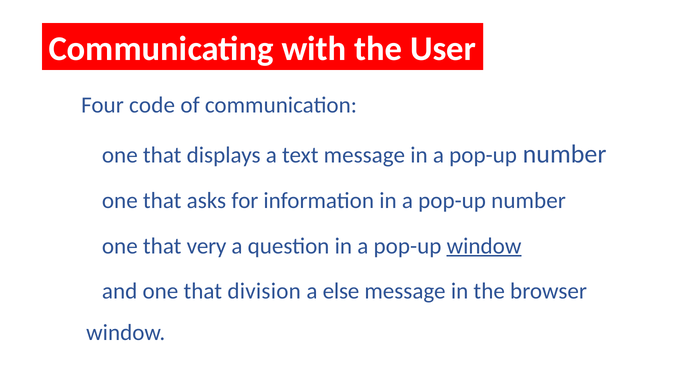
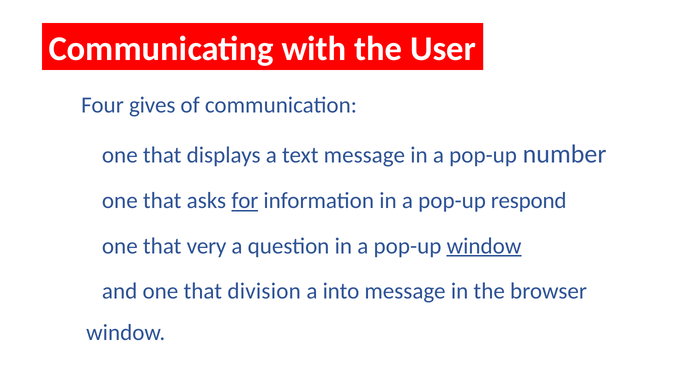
code: code -> gives
for underline: none -> present
number at (529, 201): number -> respond
else: else -> into
